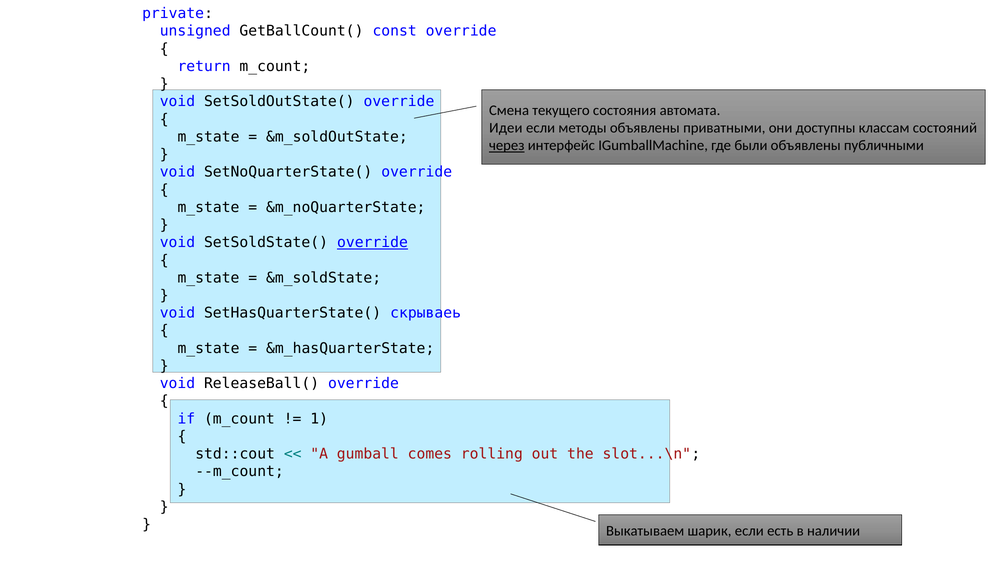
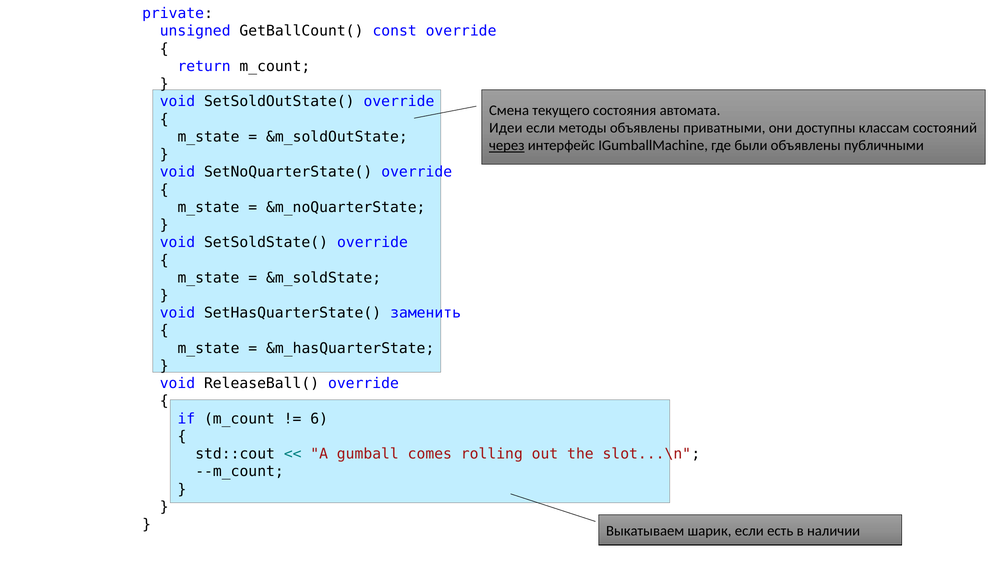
override at (372, 243) underline: present -> none
скрываеь: скрываеь -> заменить
1: 1 -> 6
